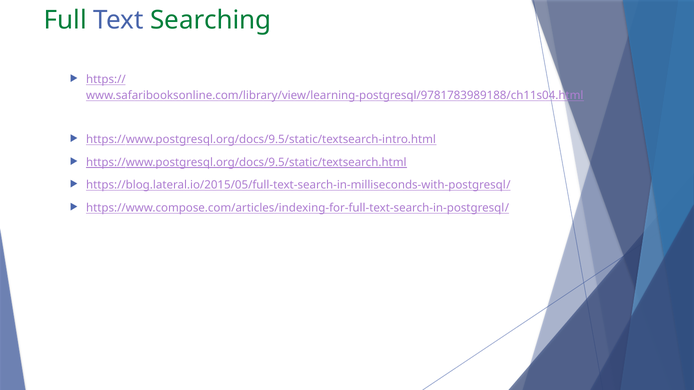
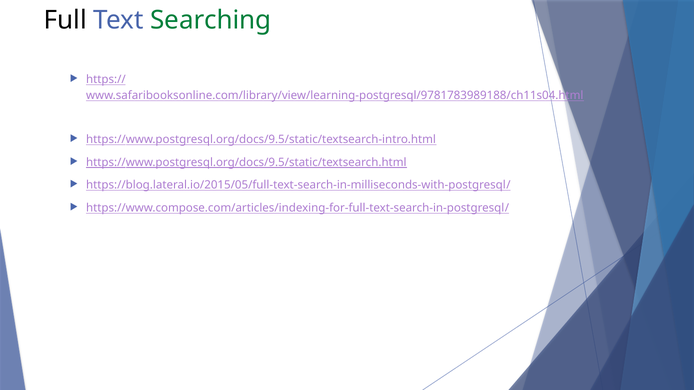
Full colour: green -> black
